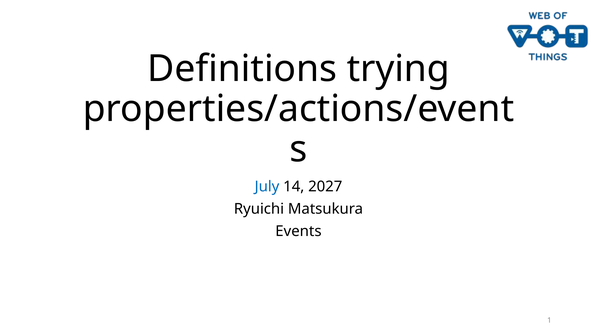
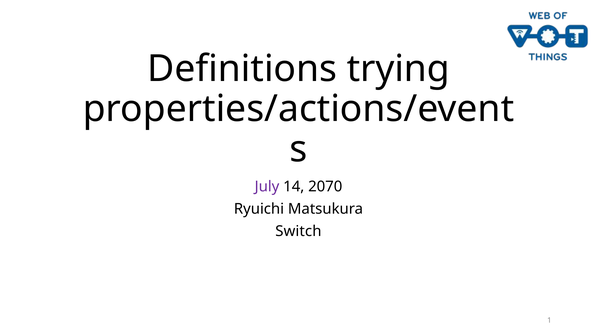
July colour: blue -> purple
2027: 2027 -> 2070
Events: Events -> Switch
